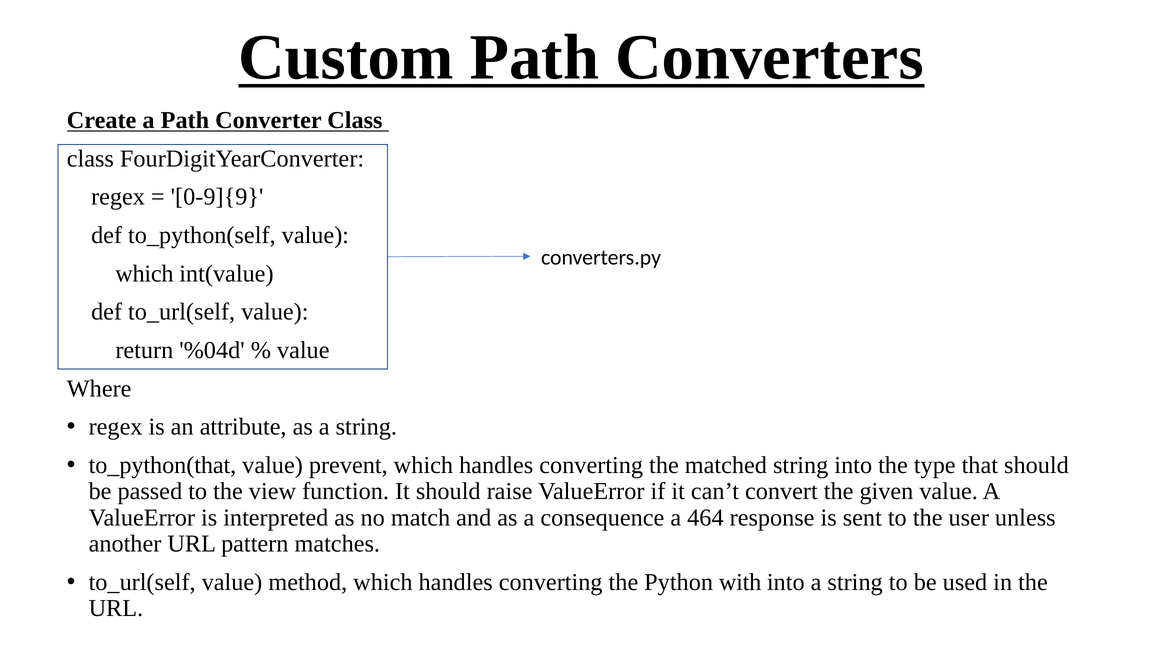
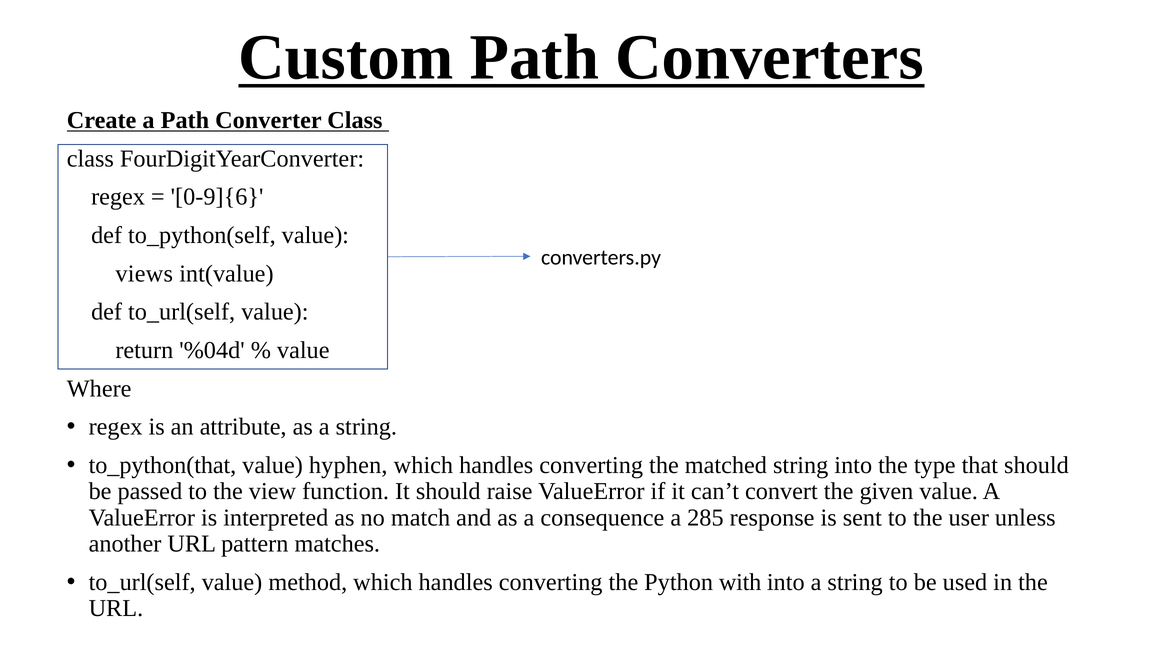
0-9]{9: 0-9]{9 -> 0-9]{6
which at (144, 274): which -> views
prevent: prevent -> hyphen
464: 464 -> 285
